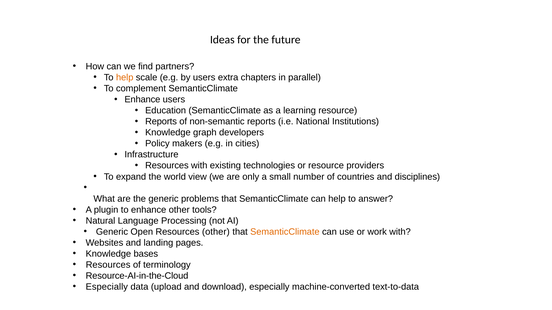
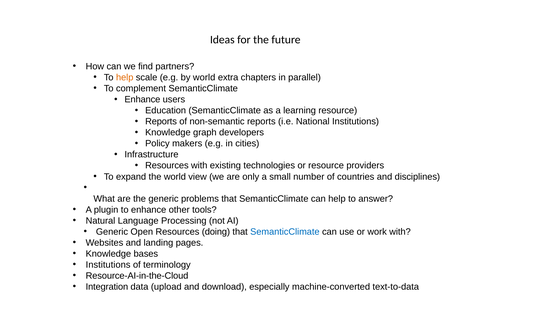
by users: users -> world
Resources other: other -> doing
SemanticClimate at (285, 232) colour: orange -> blue
Resources at (108, 265): Resources -> Institutions
Especially at (107, 287): Especially -> Integration
